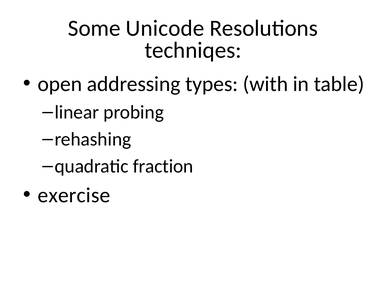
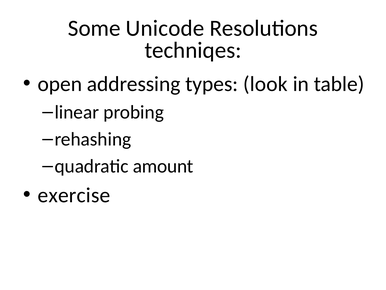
with: with -> look
fraction: fraction -> amount
